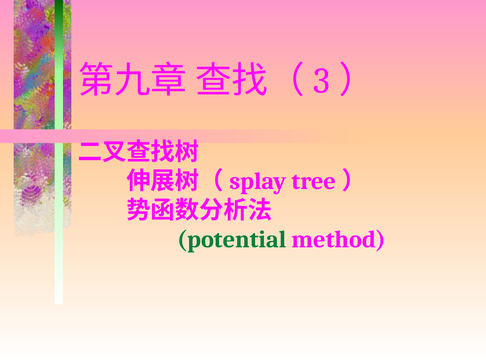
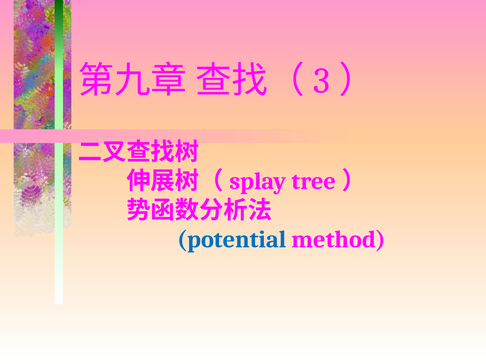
potential colour: green -> blue
